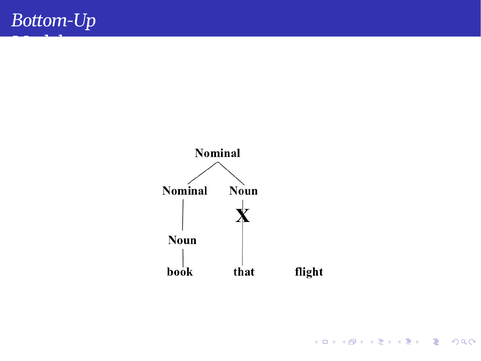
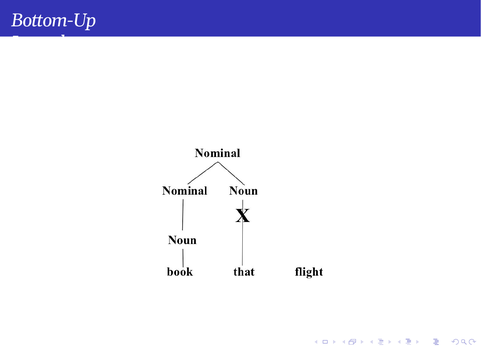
Models: Models -> Length
